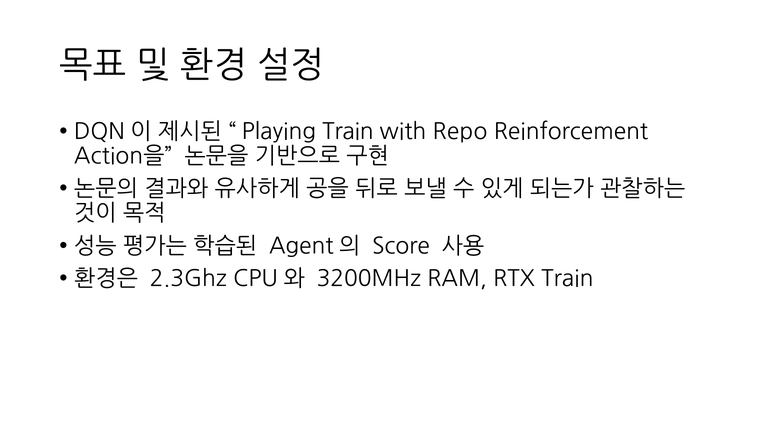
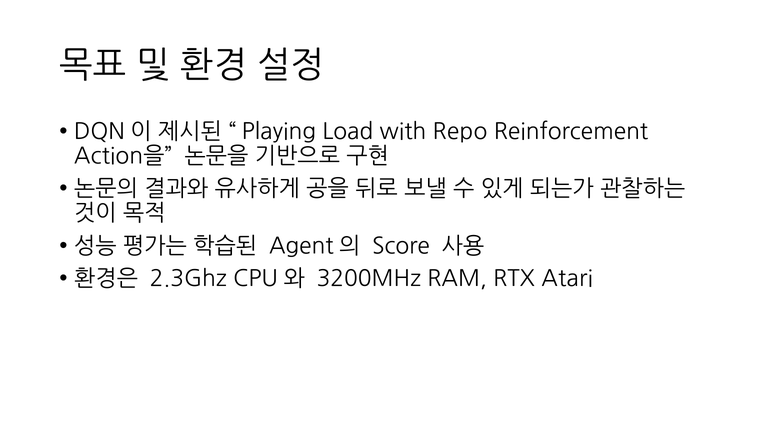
Playing Train: Train -> Load
RTX Train: Train -> Atari
